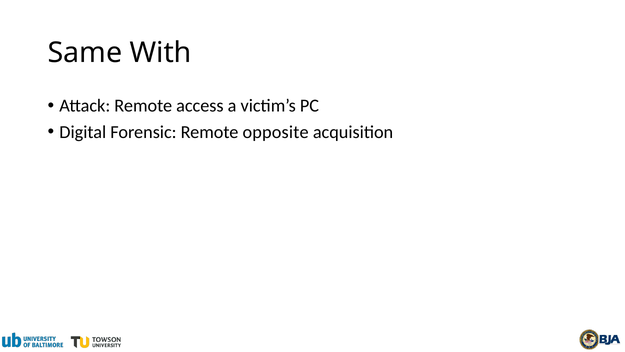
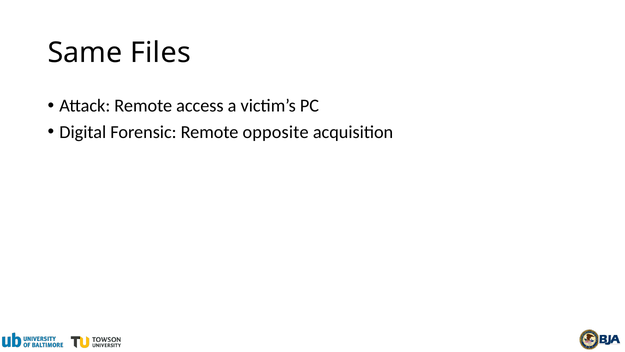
With: With -> Files
